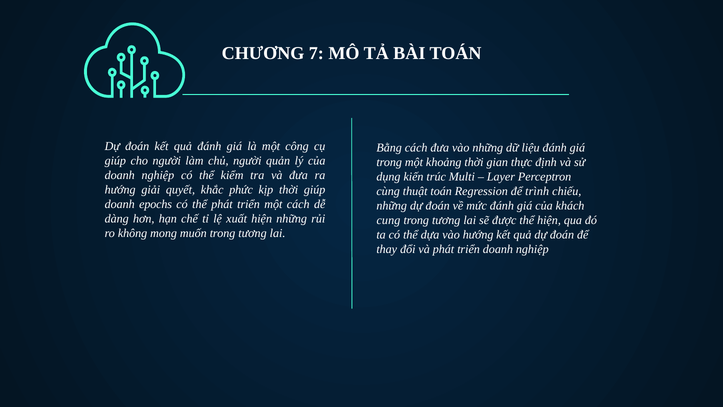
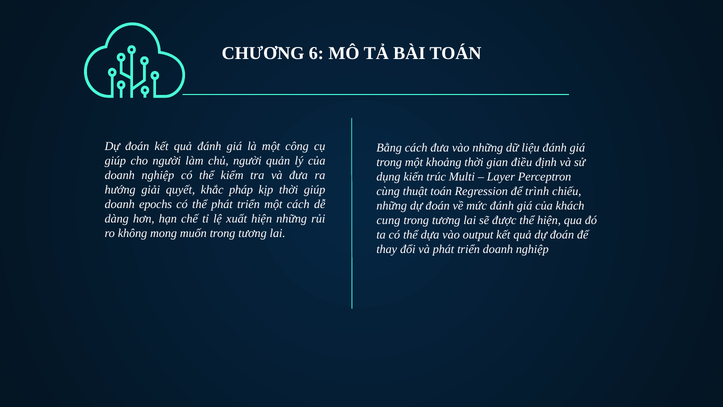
7: 7 -> 6
thực: thực -> điều
phức: phức -> pháp
vào hướng: hướng -> output
